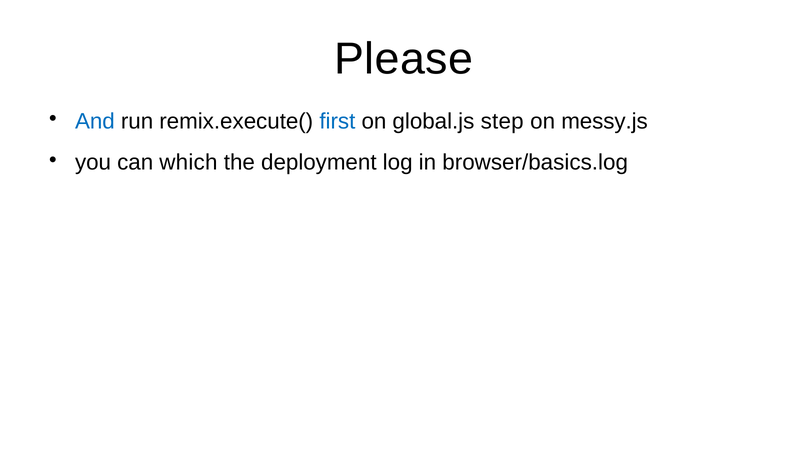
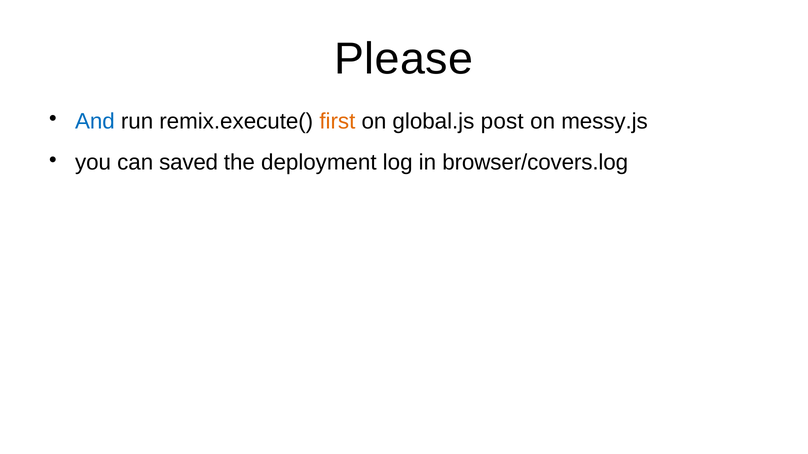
first colour: blue -> orange
step: step -> post
which: which -> saved
browser/basics.log: browser/basics.log -> browser/covers.log
